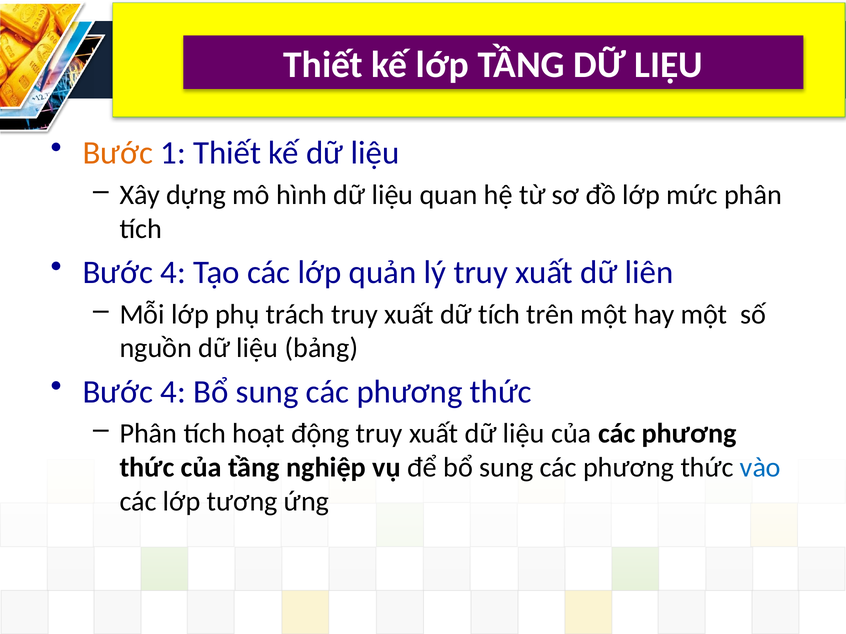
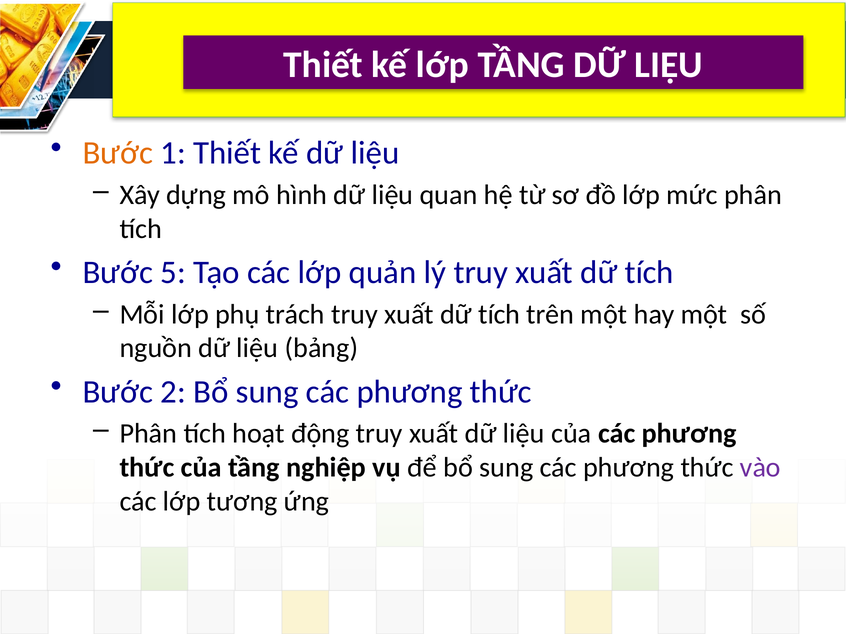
4 at (173, 273): 4 -> 5
liên at (649, 273): liên -> tích
4 at (173, 392): 4 -> 2
vào colour: blue -> purple
